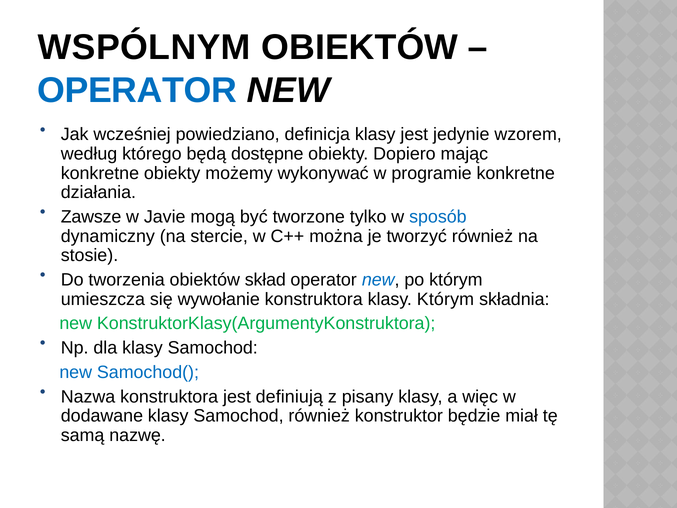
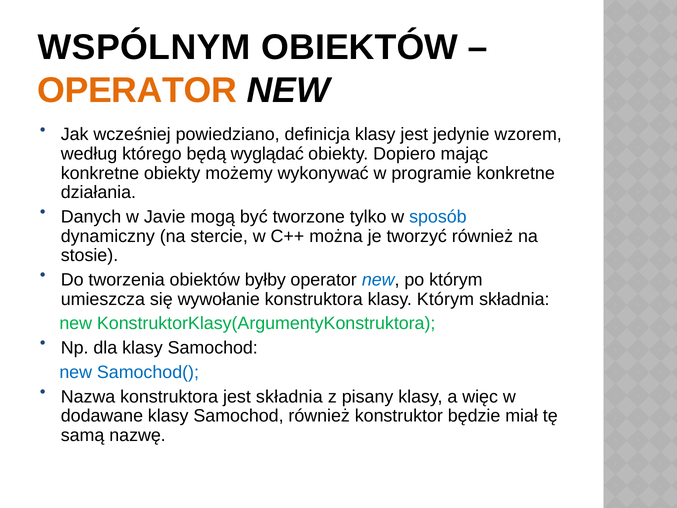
OPERATOR at (137, 91) colour: blue -> orange
dostępne: dostępne -> wyglądać
Zawsze: Zawsze -> Danych
skład: skład -> byłby
jest definiują: definiują -> składnia
